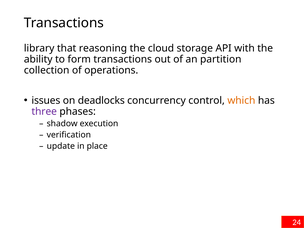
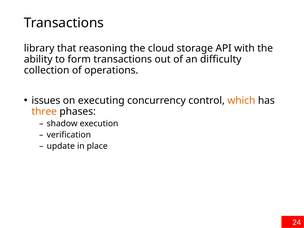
partition: partition -> difficulty
deadlocks: deadlocks -> executing
three colour: purple -> orange
